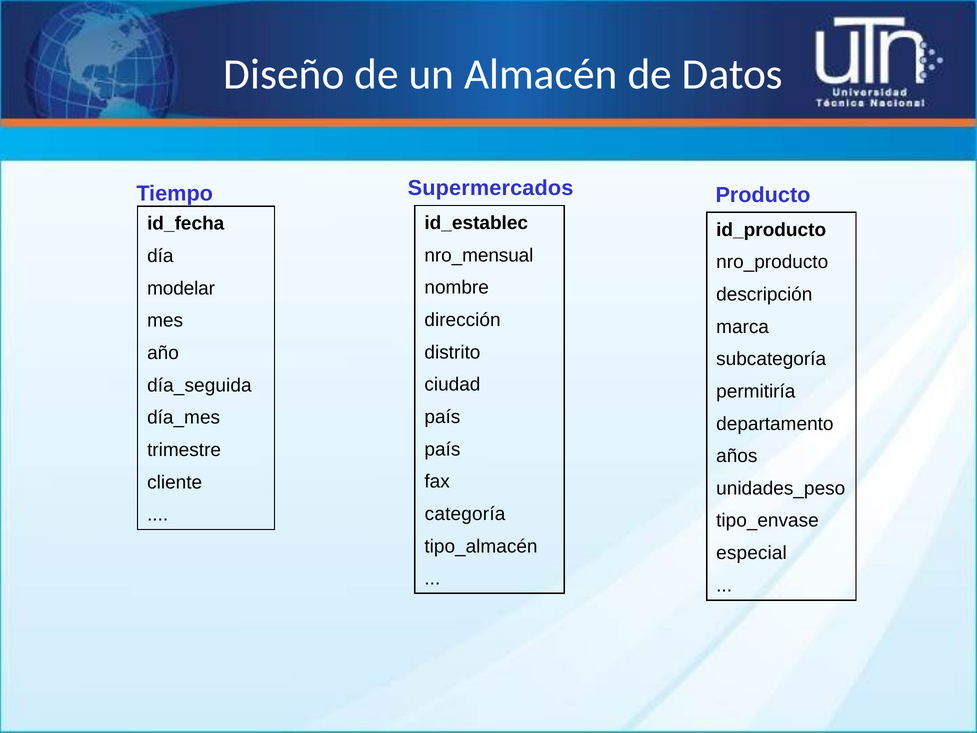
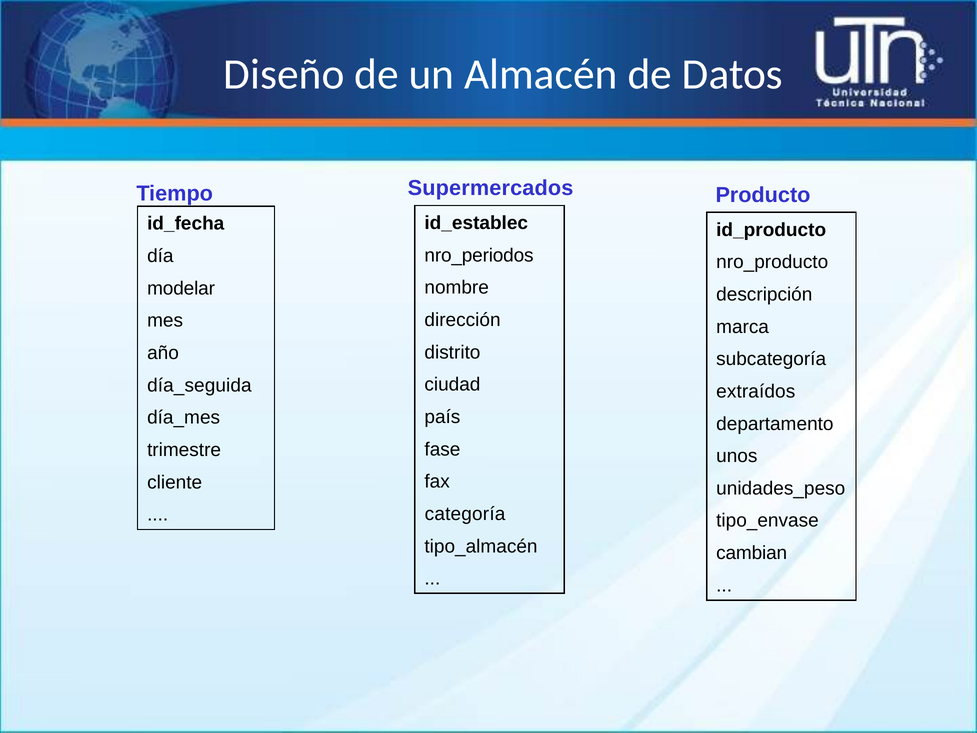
nro_mensual: nro_mensual -> nro_periodos
permitiría: permitiría -> extraídos
país at (442, 449): país -> fase
años: años -> unos
especial: especial -> cambian
